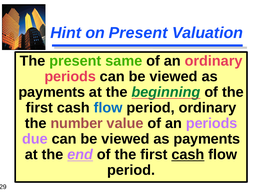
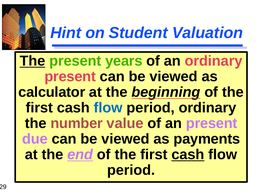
on Present: Present -> Student
The at (32, 61) underline: none -> present
same: same -> years
periods at (70, 77): periods -> present
payments at (52, 92): payments -> calculator
beginning colour: green -> black
an periods: periods -> present
